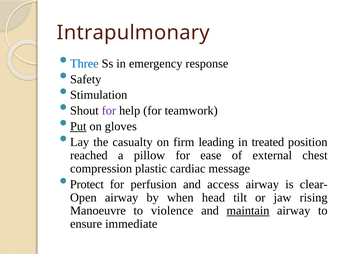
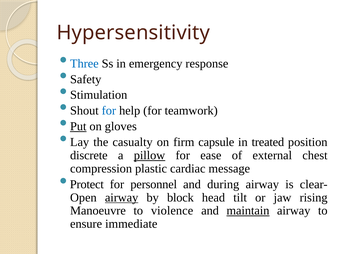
Intrapulmonary: Intrapulmonary -> Hypersensitivity
for at (109, 111) colour: purple -> blue
leading: leading -> capsule
reached: reached -> discrete
pillow underline: none -> present
perfusion: perfusion -> personnel
access: access -> during
airway at (122, 198) underline: none -> present
when: when -> block
